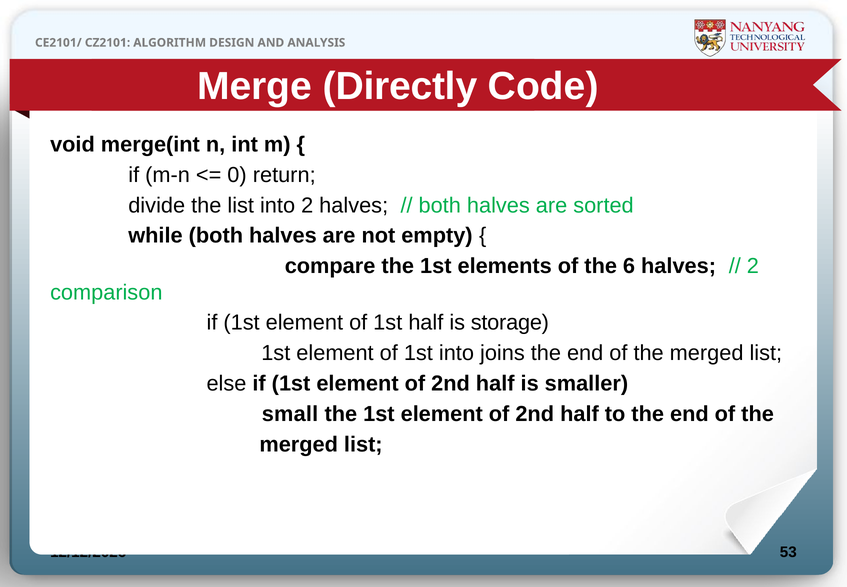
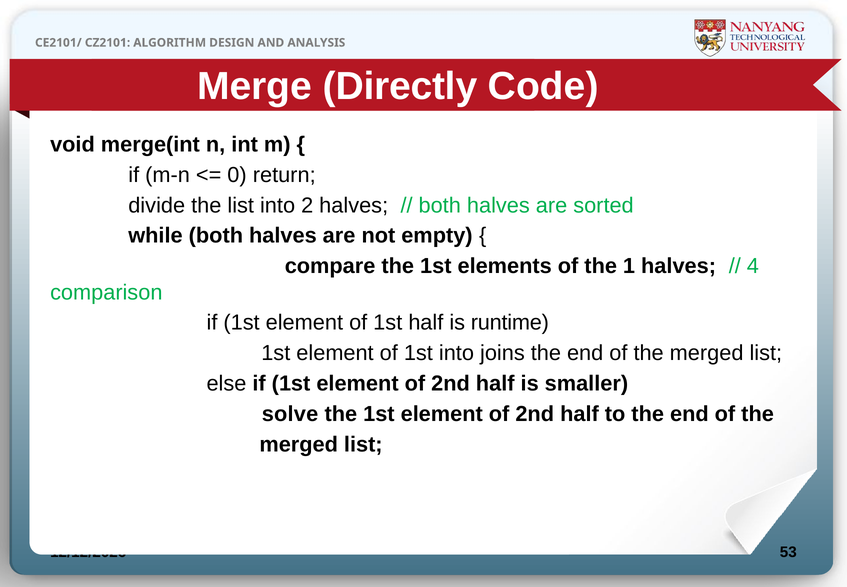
6: 6 -> 1
2 at (753, 266): 2 -> 4
storage: storage -> runtime
small: small -> solve
